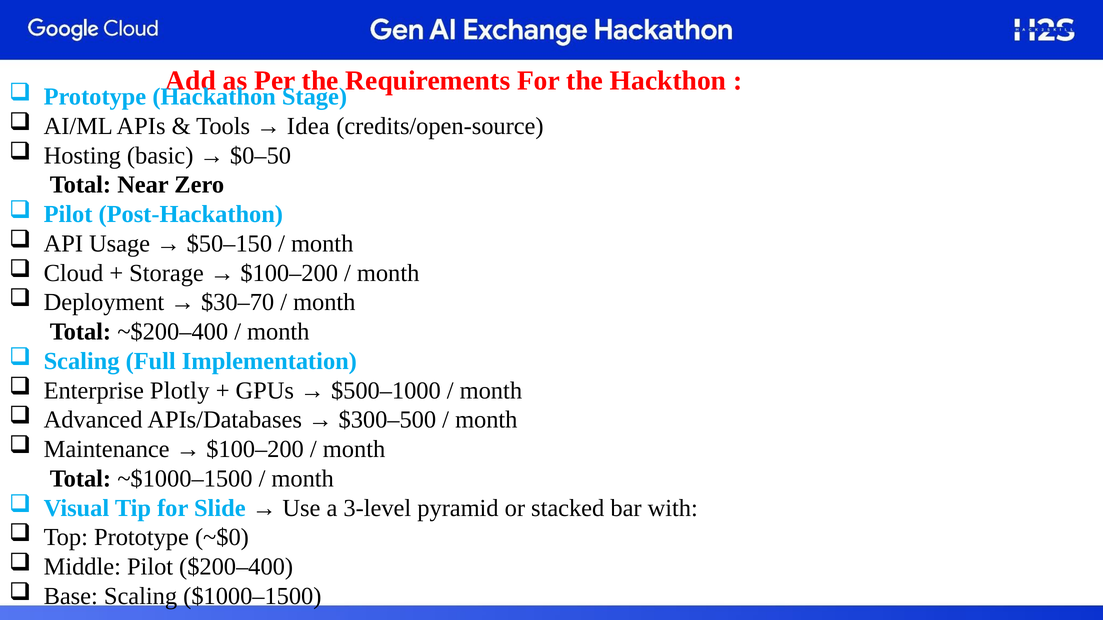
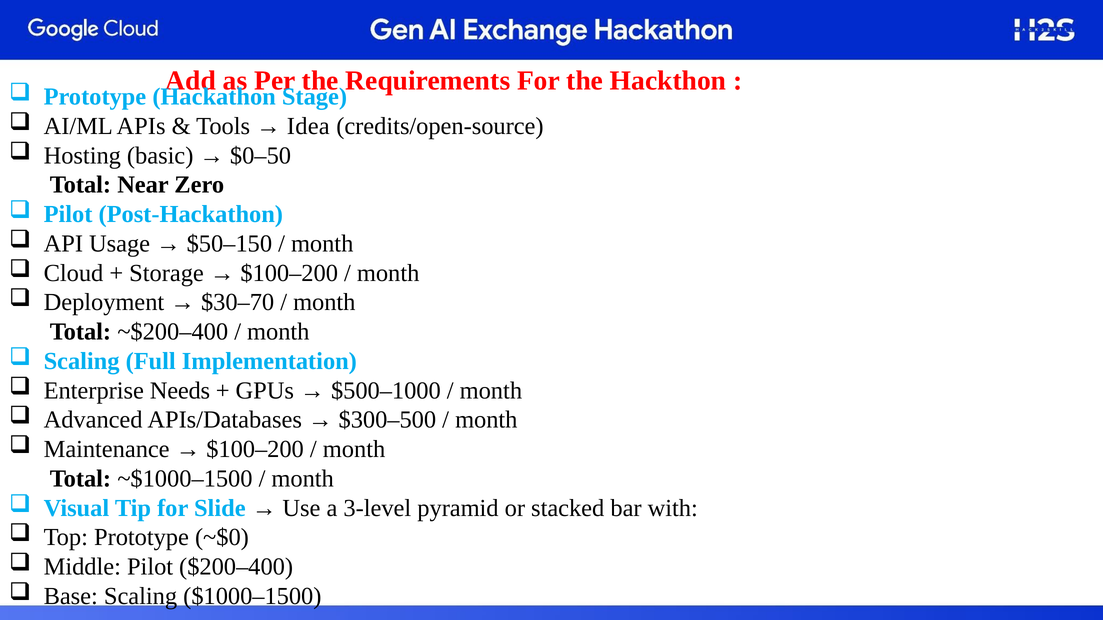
Plotly: Plotly -> Needs
